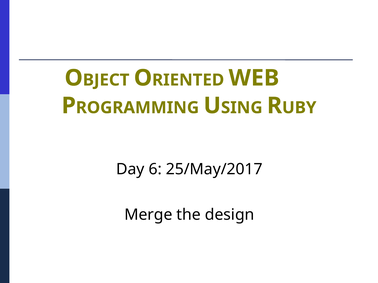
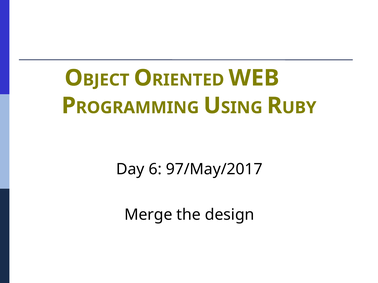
25/May/2017: 25/May/2017 -> 97/May/2017
